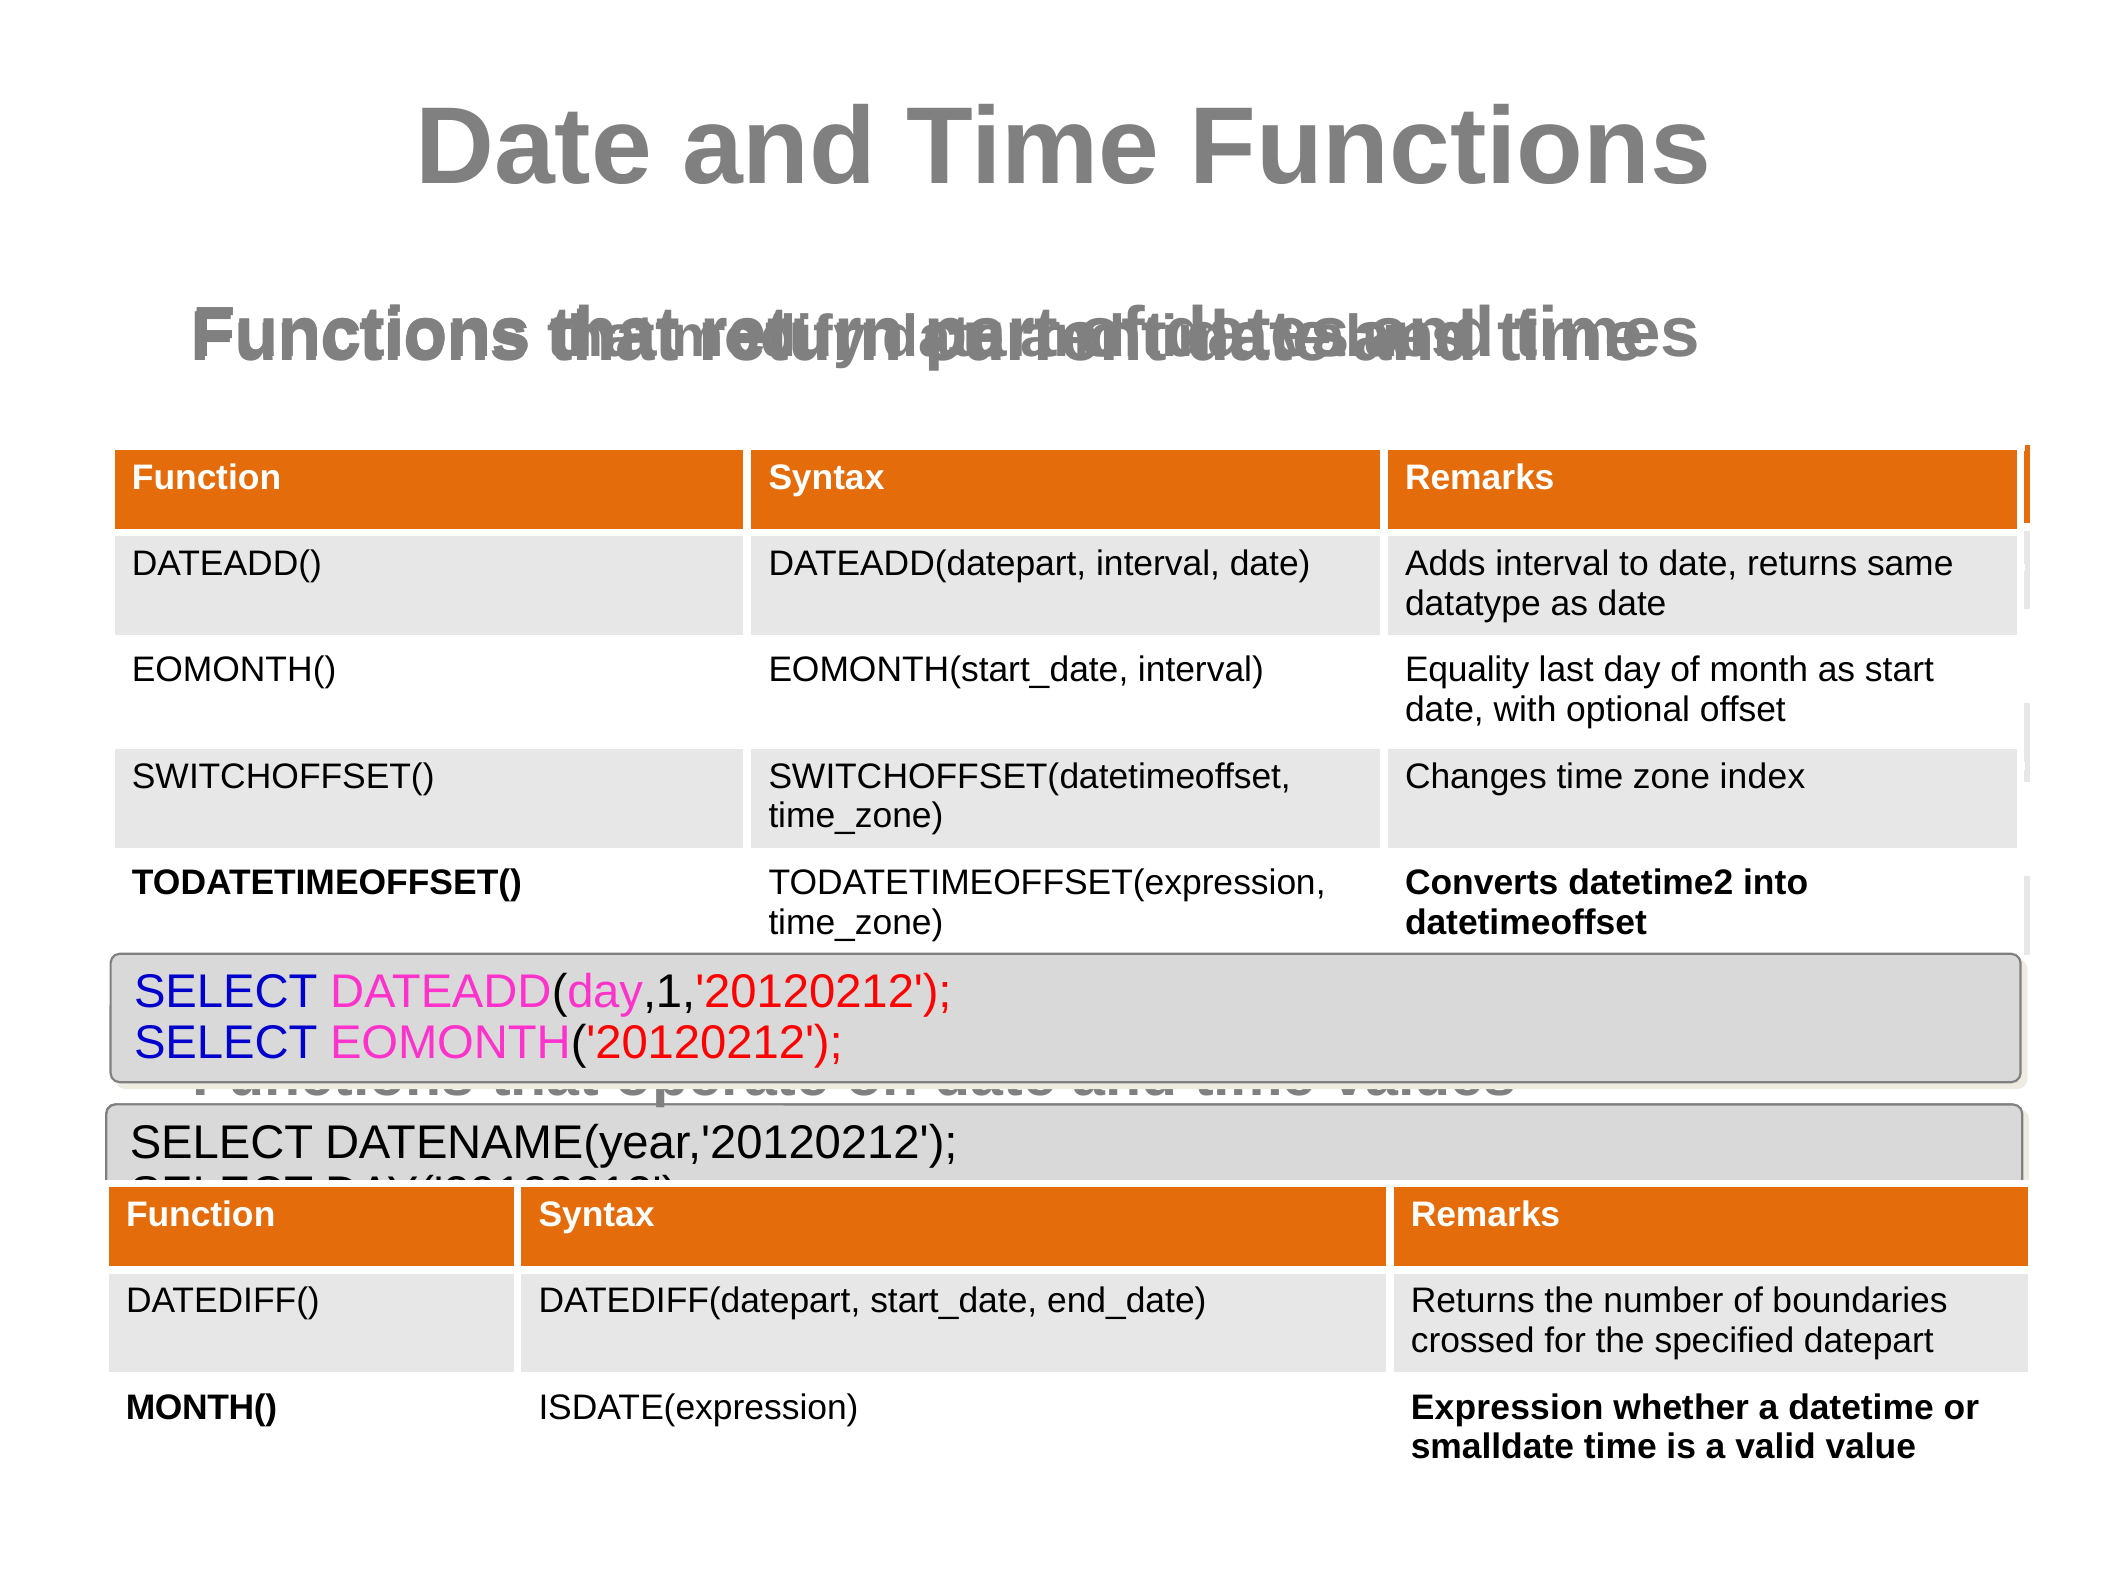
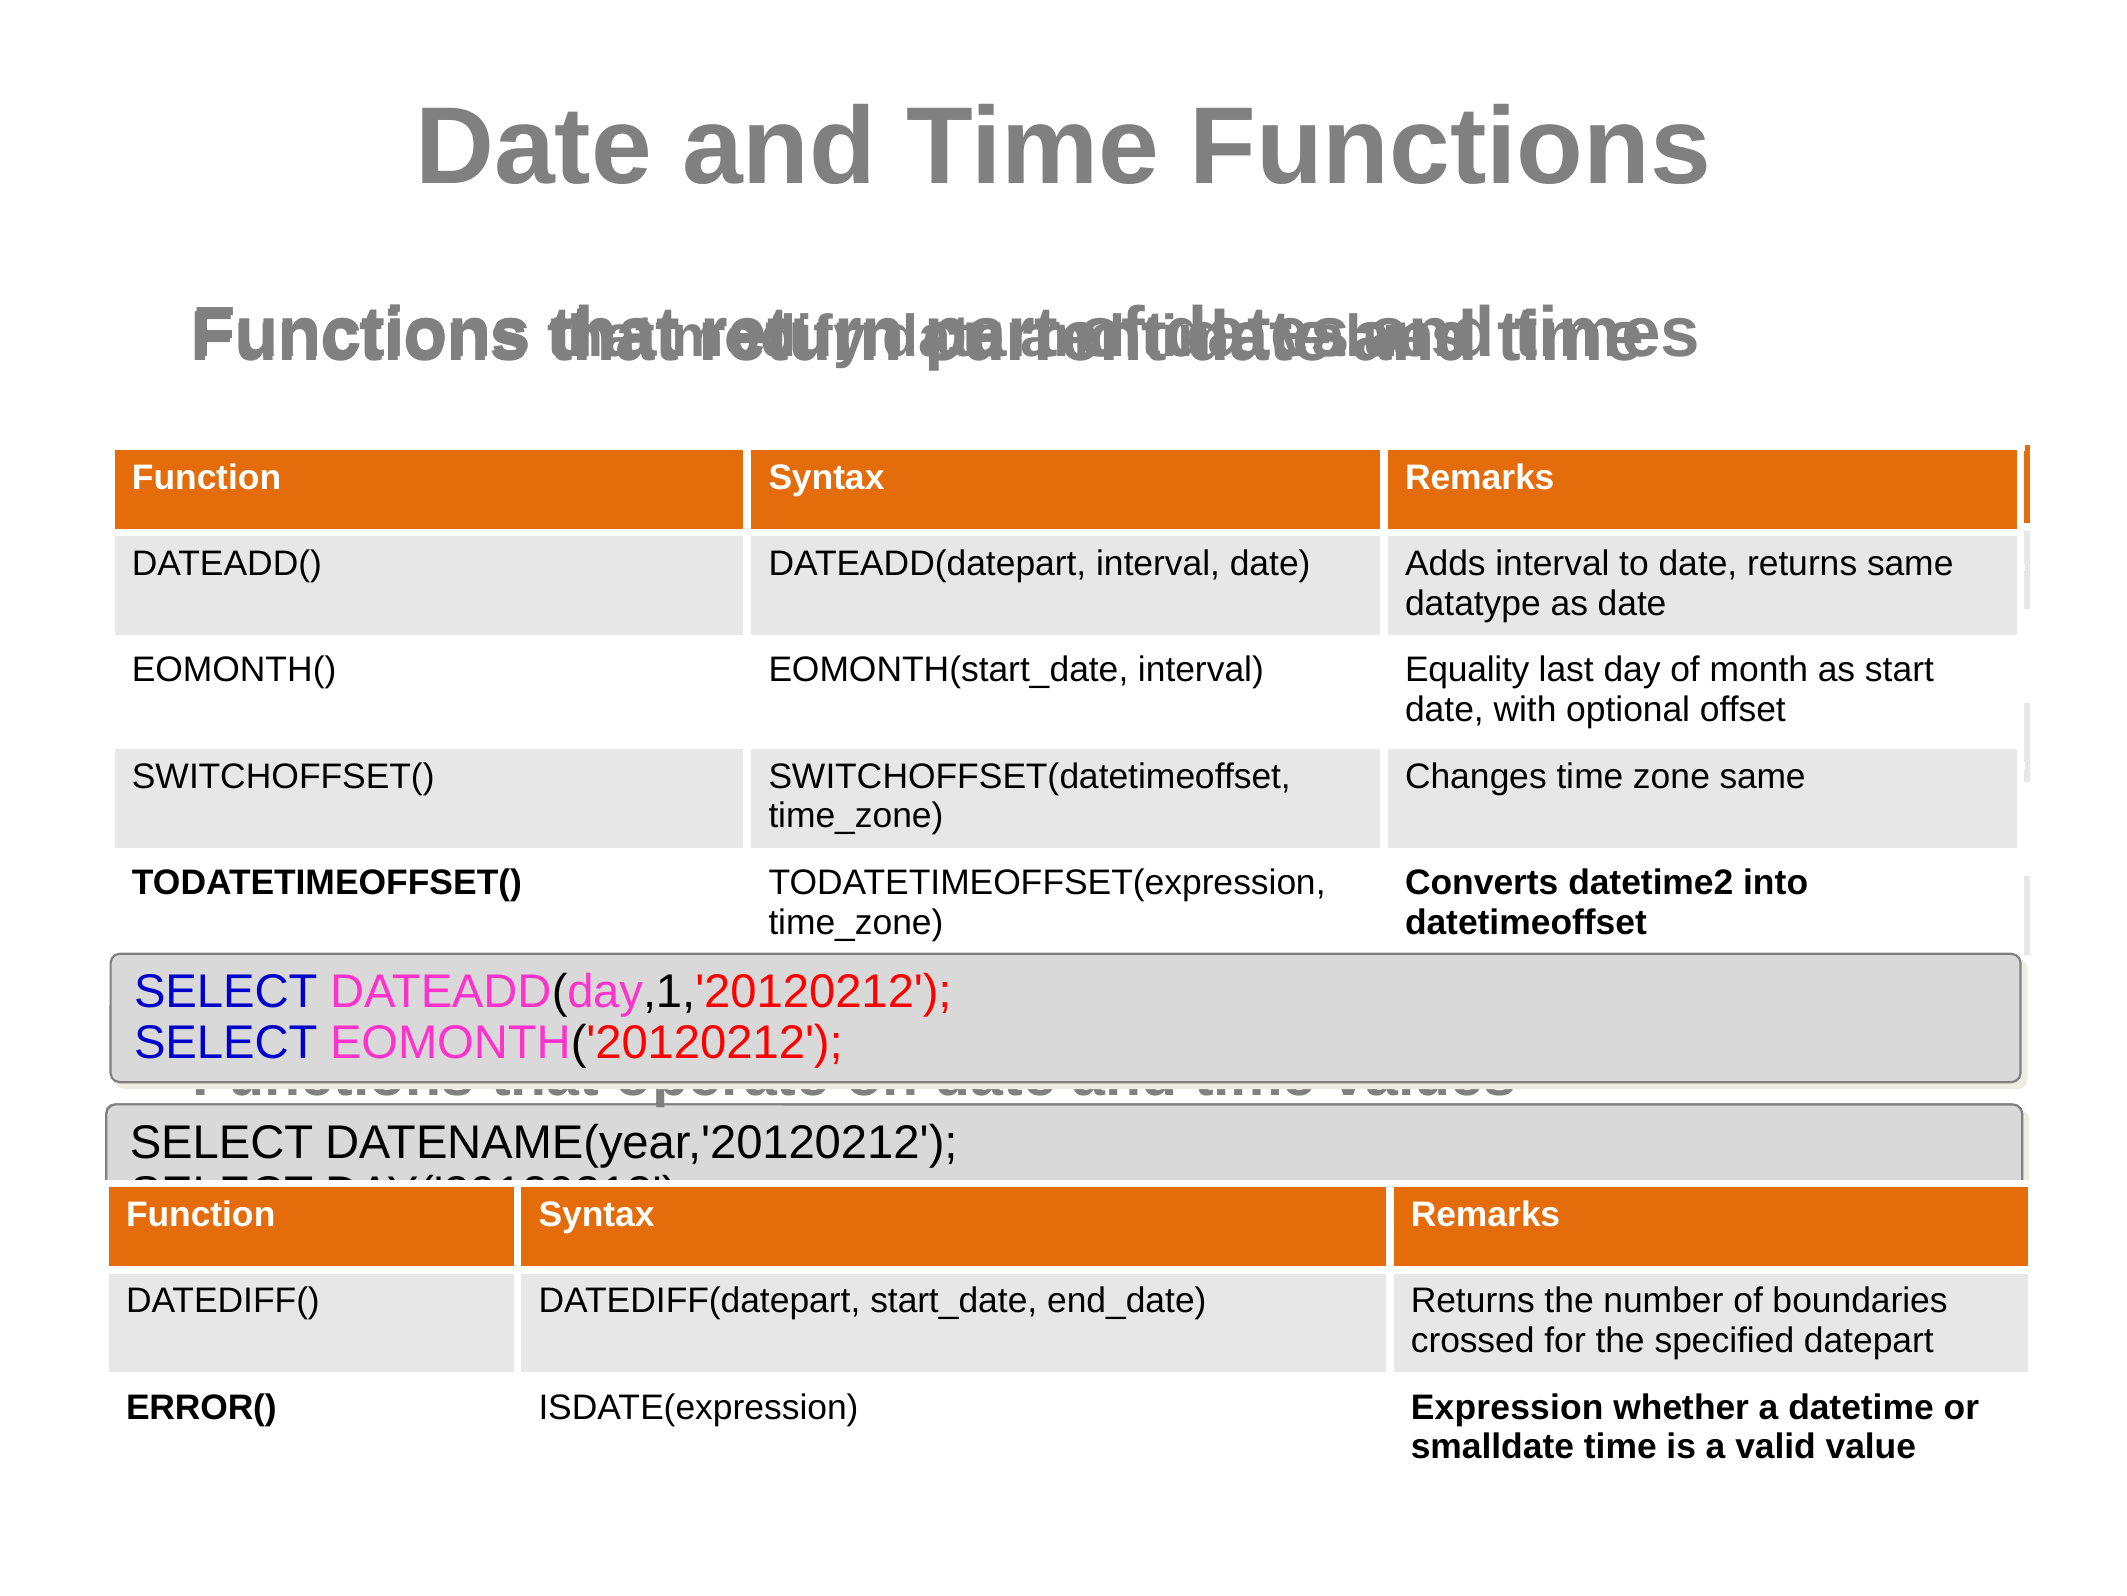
zone index: index -> same
MONTH( at (201, 1407): MONTH( -> ERROR(
